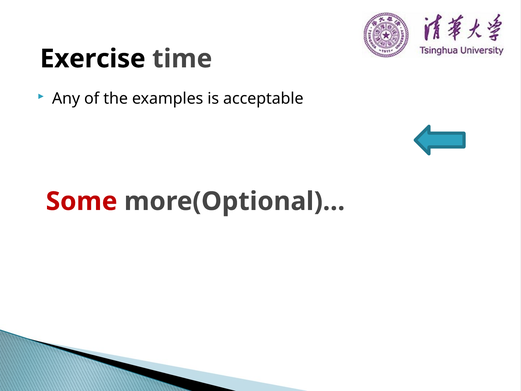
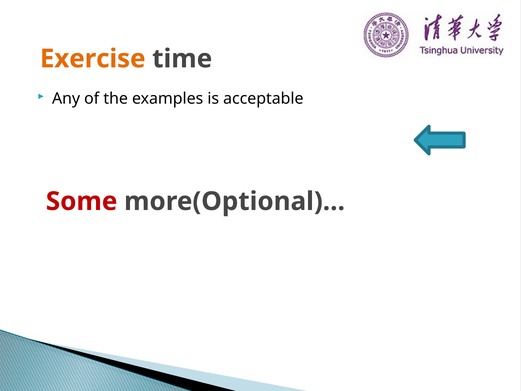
Exercise colour: black -> orange
